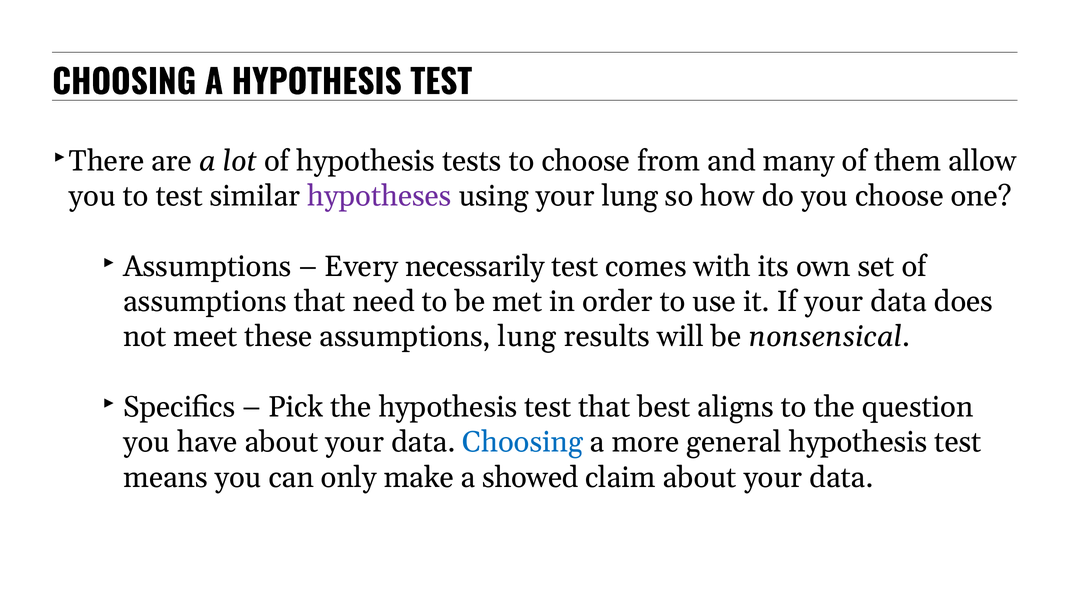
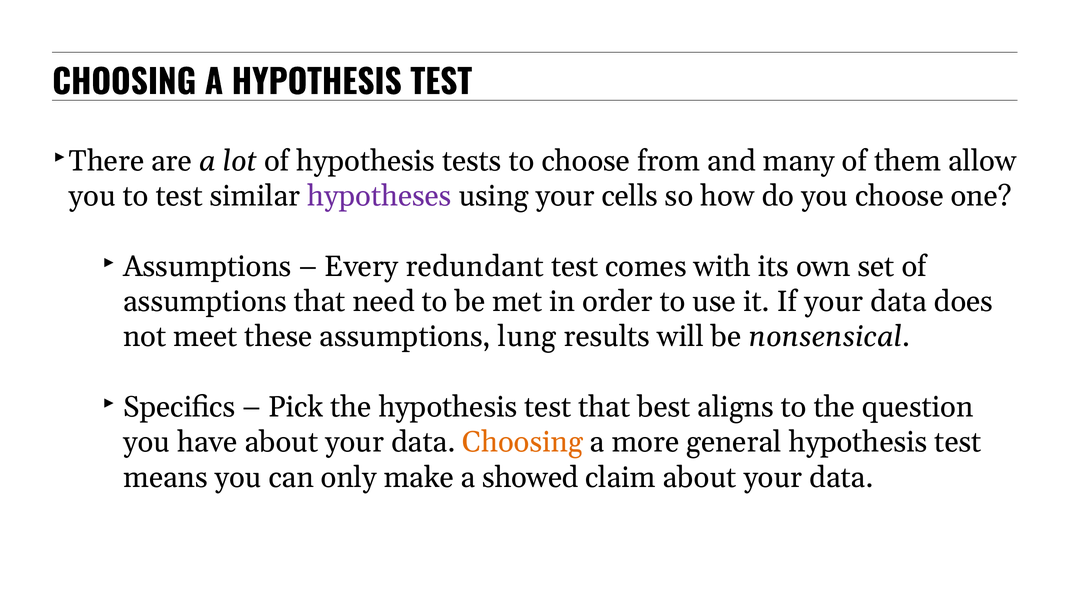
your lung: lung -> cells
necessarily: necessarily -> redundant
Choosing at (523, 442) colour: blue -> orange
